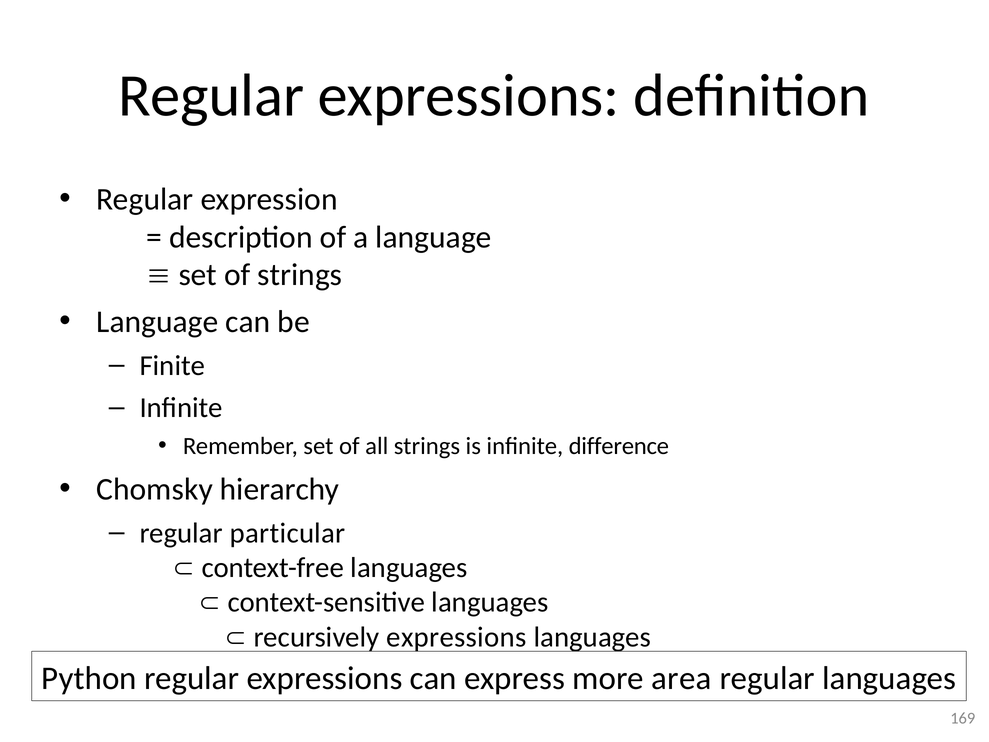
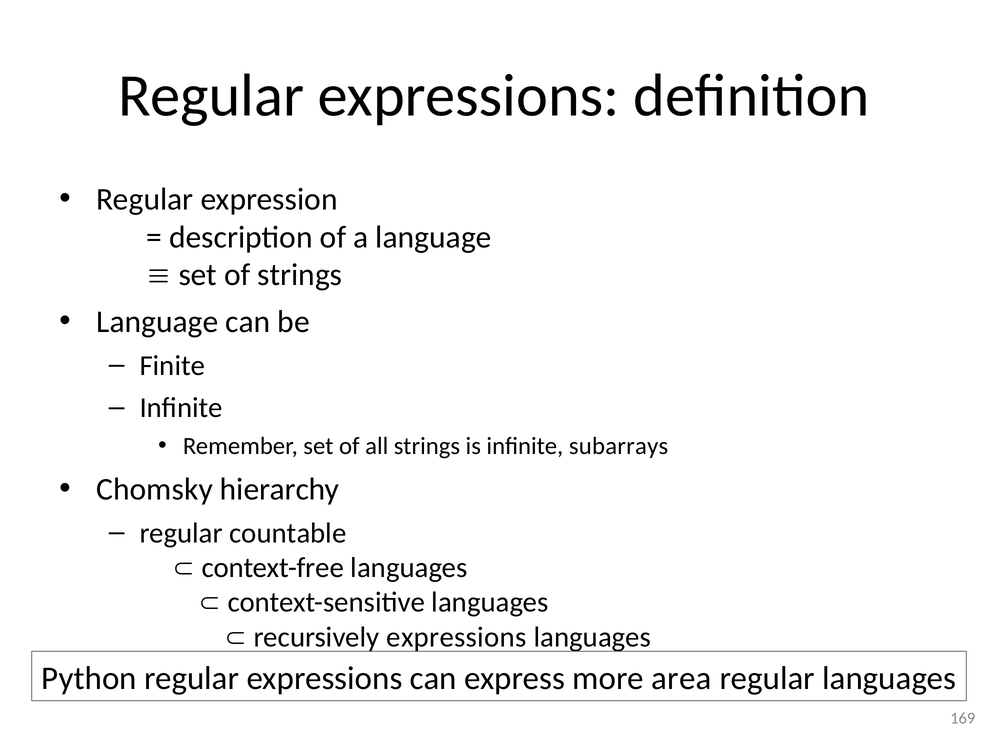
difference: difference -> subarrays
particular: particular -> countable
